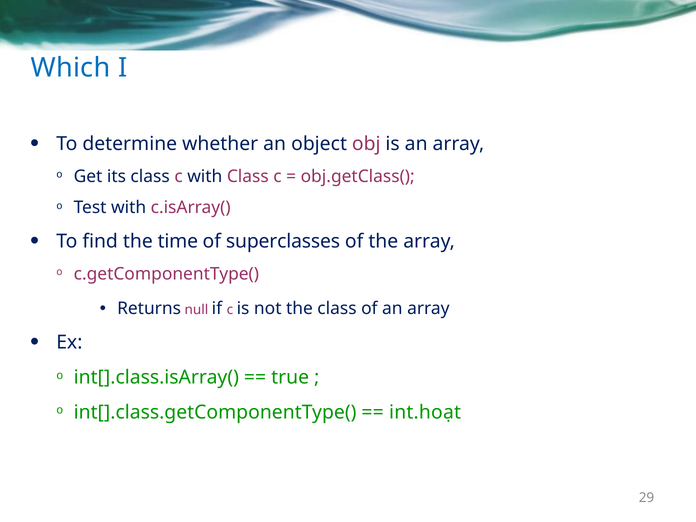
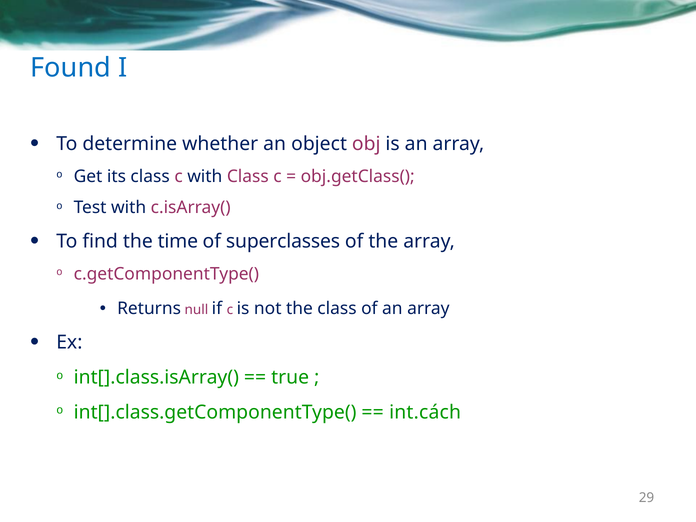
Which: Which -> Found
int.hoạt: int.hoạt -> int.cách
